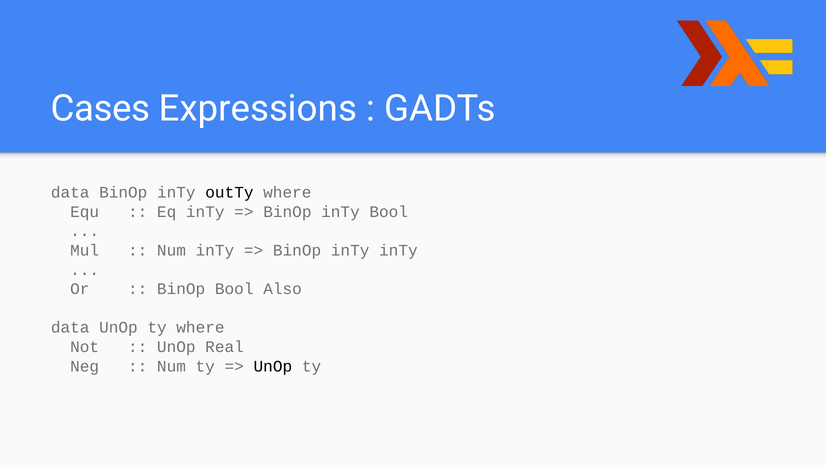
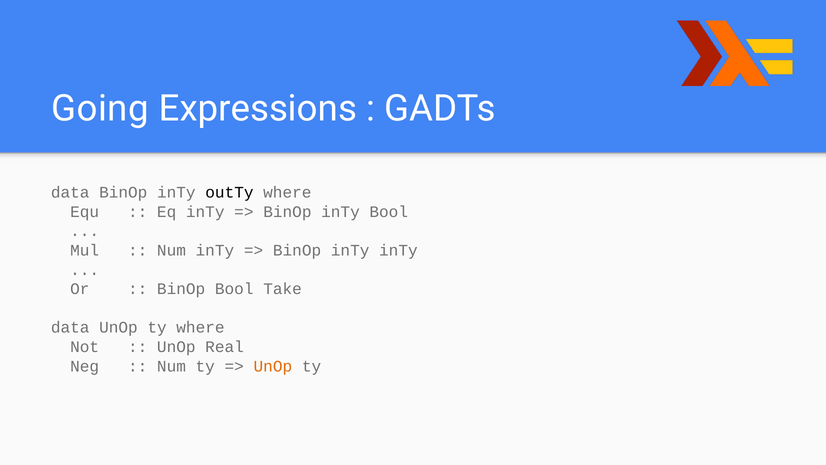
Cases: Cases -> Going
Also: Also -> Take
UnOp at (273, 366) colour: black -> orange
